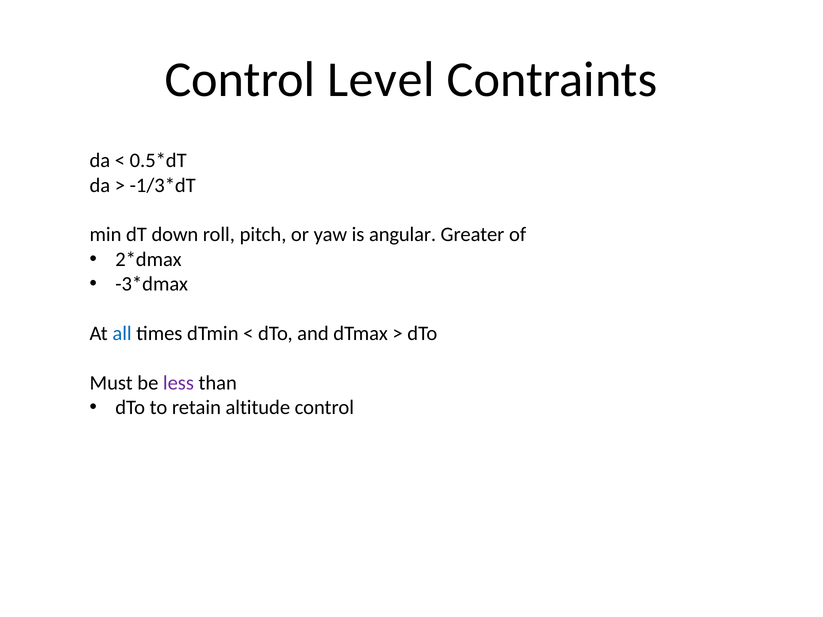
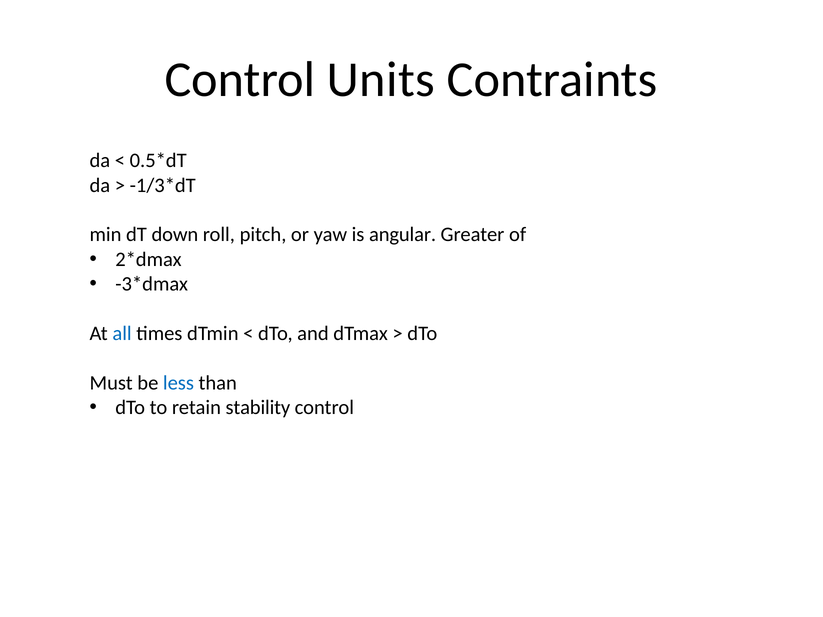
Level: Level -> Units
less colour: purple -> blue
altitude: altitude -> stability
